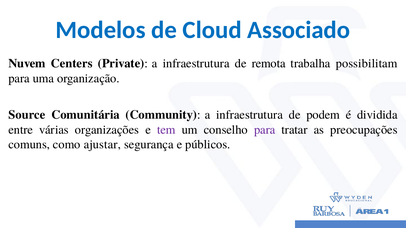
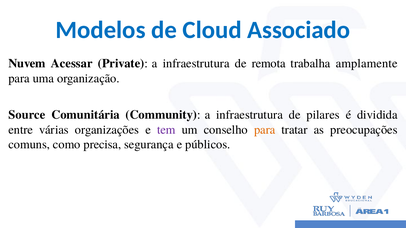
Centers: Centers -> Acessar
possibilitam: possibilitam -> amplamente
podem: podem -> pilares
para at (265, 130) colour: purple -> orange
ajustar: ajustar -> precisa
